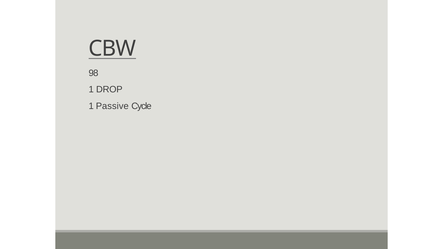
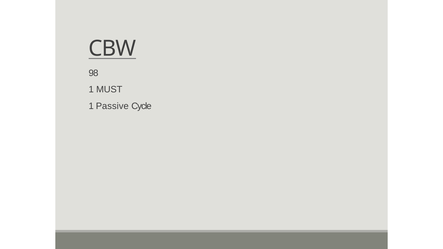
DROP: DROP -> MUST
